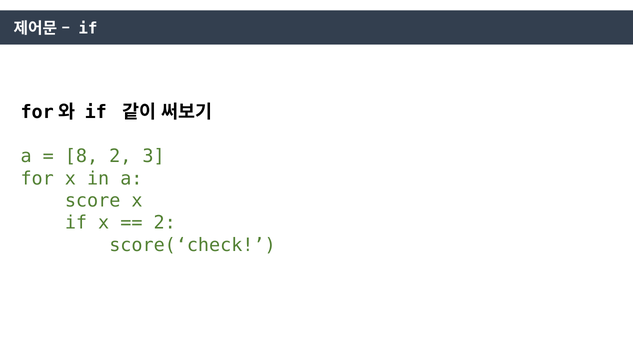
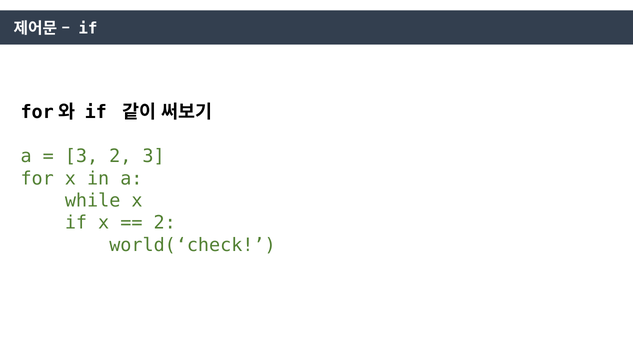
8 at (82, 156): 8 -> 3
score: score -> while
score(‘check: score(‘check -> world(‘check
